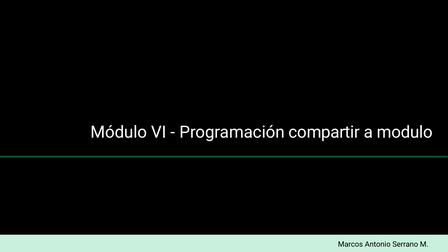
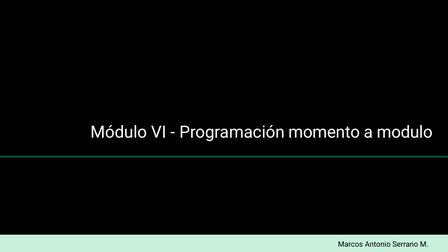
compartir: compartir -> momento
